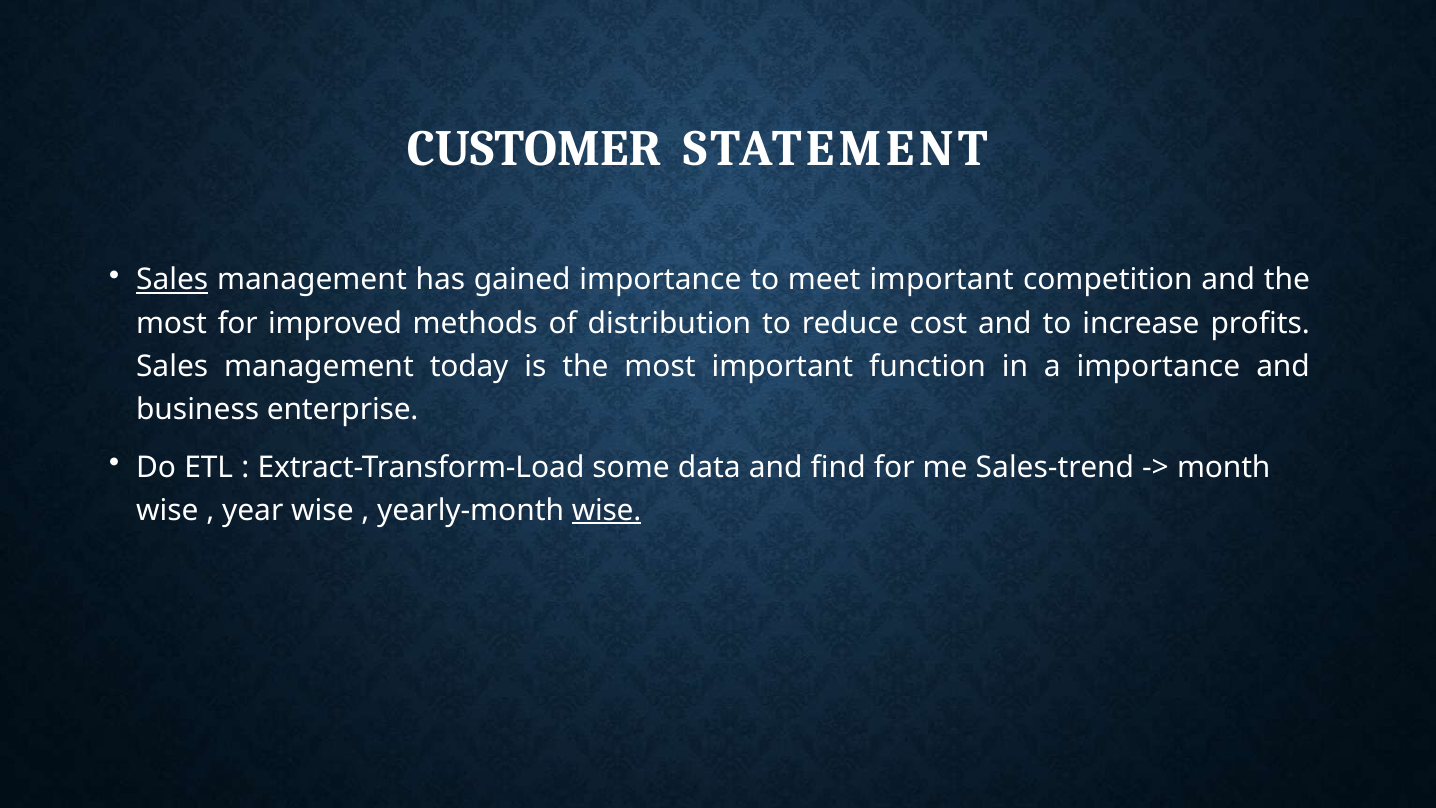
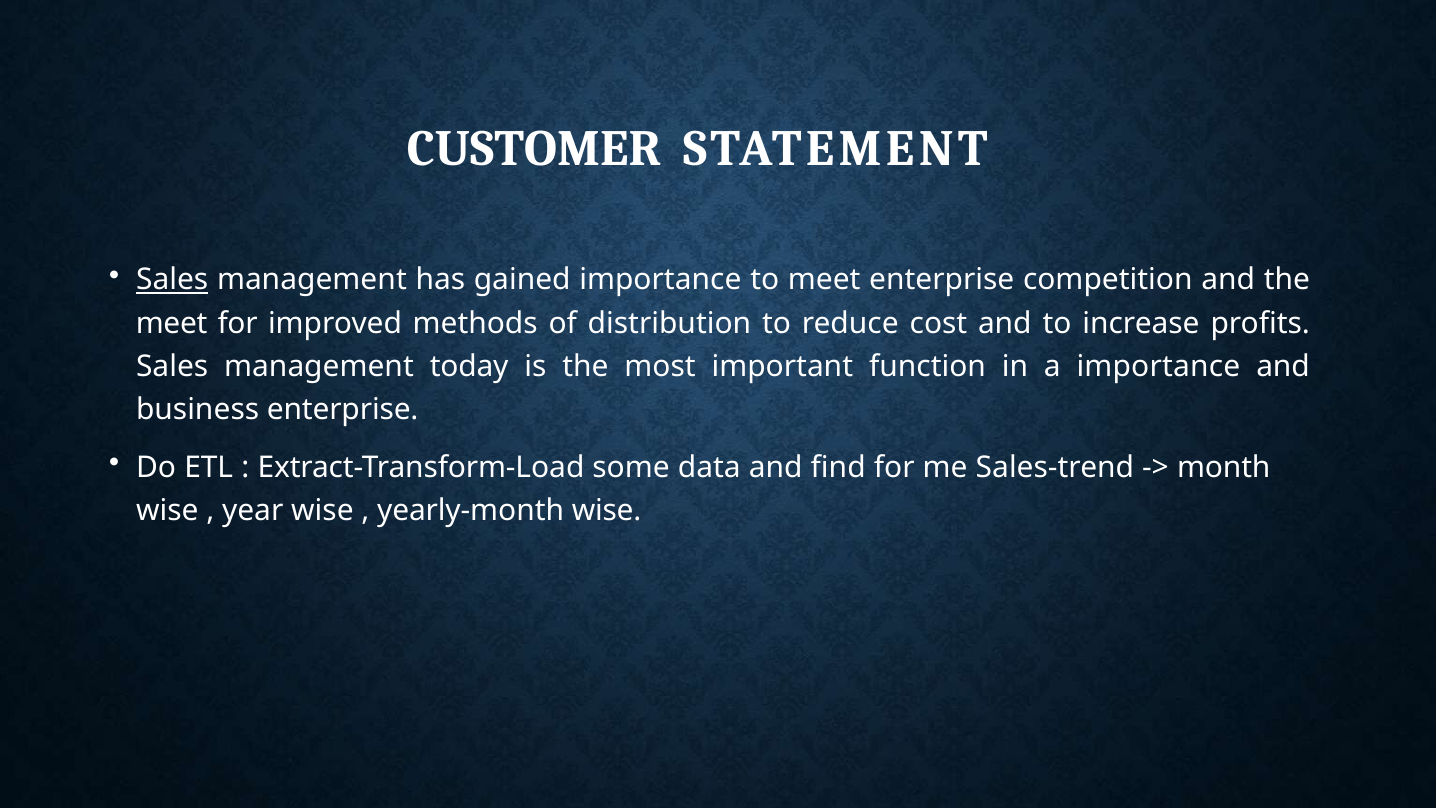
meet important: important -> enterprise
most at (172, 323): most -> meet
wise at (607, 510) underline: present -> none
